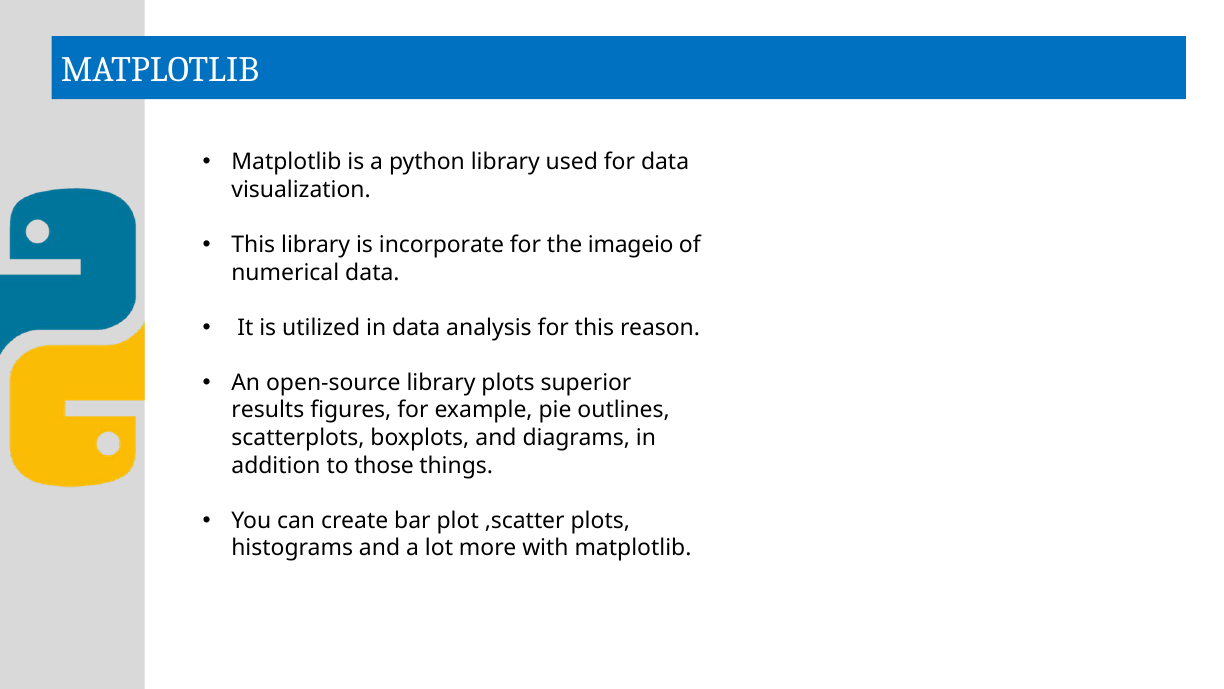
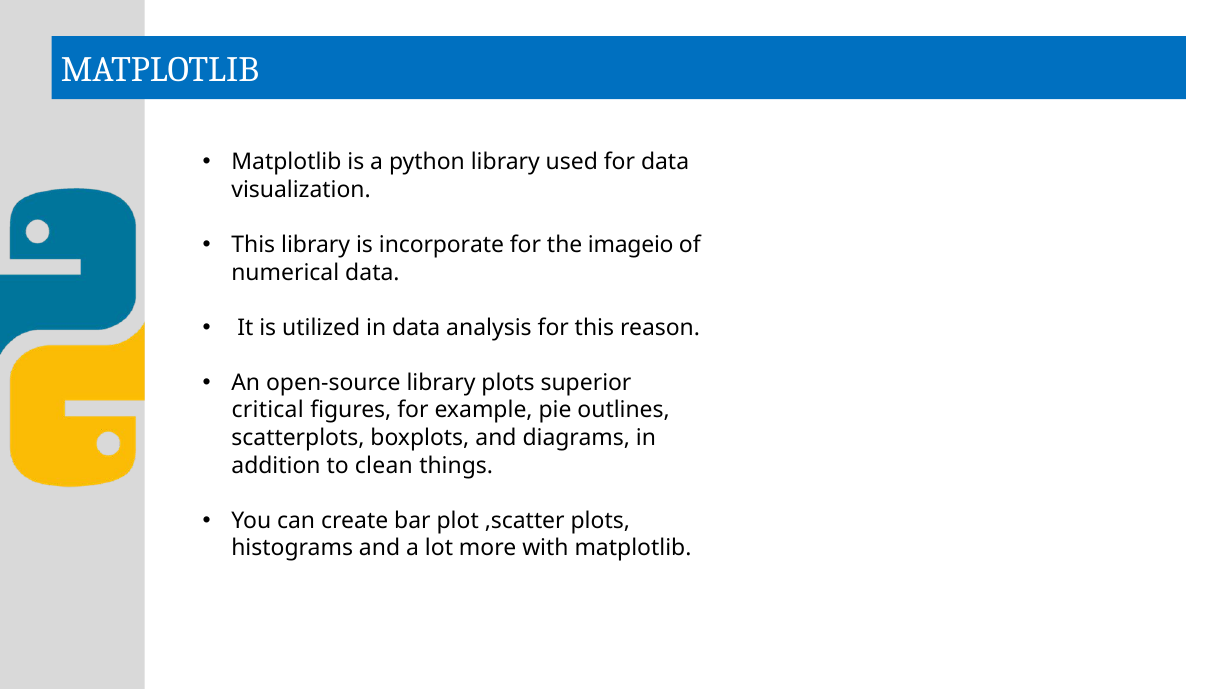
results: results -> critical
those: those -> clean
